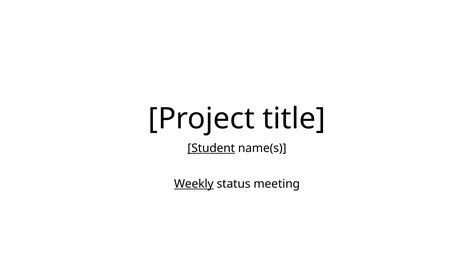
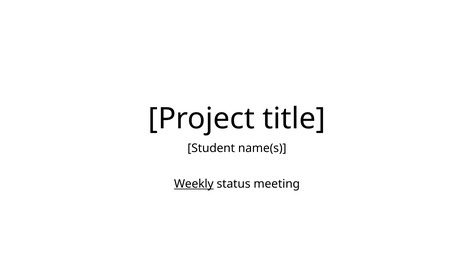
Student underline: present -> none
